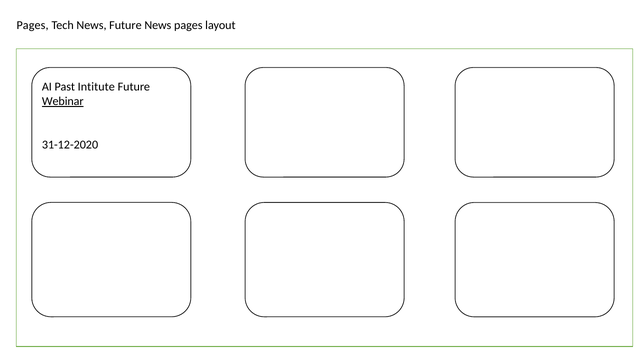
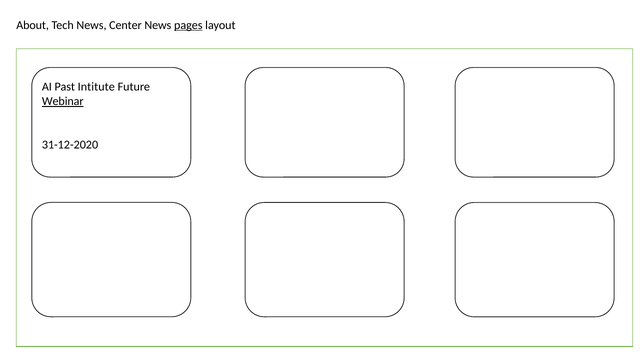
Pages at (33, 25): Pages -> About
News Future: Future -> Center
pages at (188, 25) underline: none -> present
